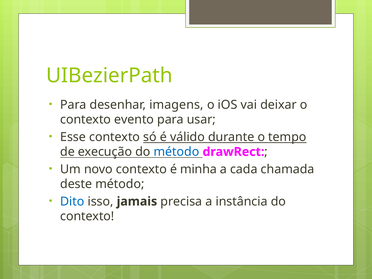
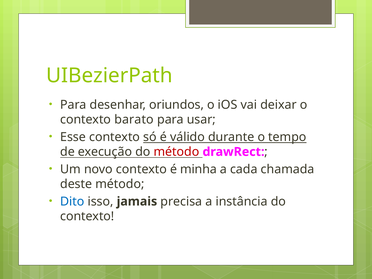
imagens: imagens -> oriundos
evento: evento -> barato
método at (176, 152) colour: blue -> red
